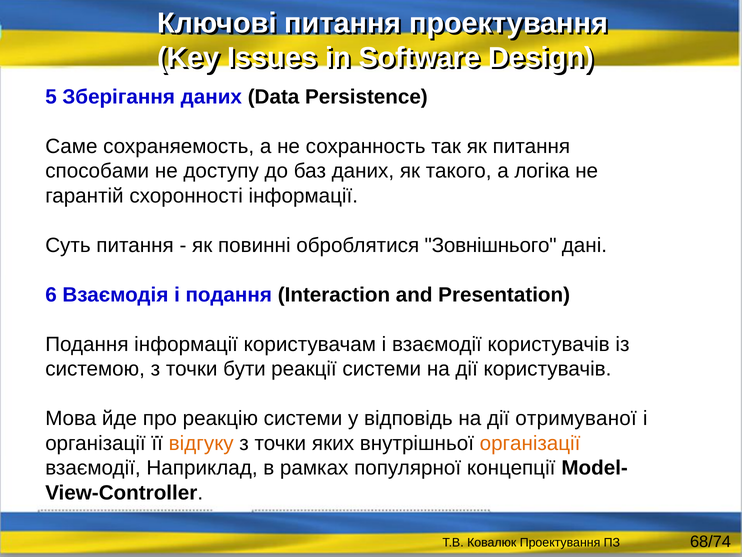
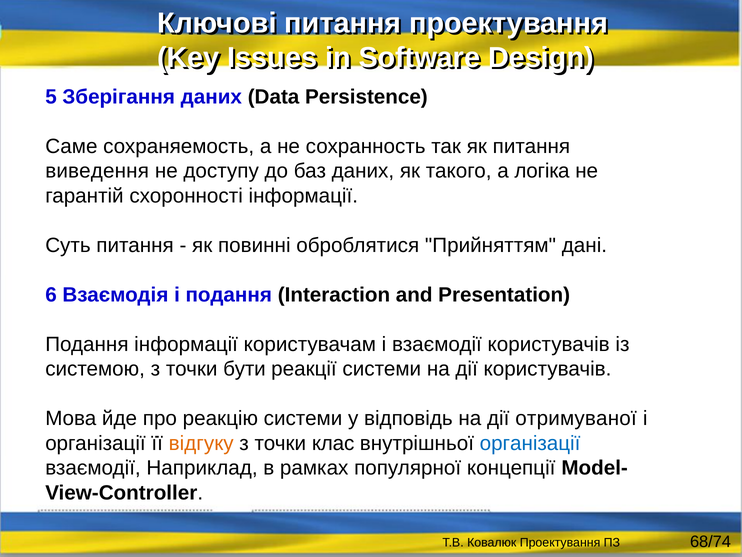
способами: способами -> виведення
Зовнішнього: Зовнішнього -> Прийняттям
яких: яких -> клас
організації at (530, 443) colour: orange -> blue
